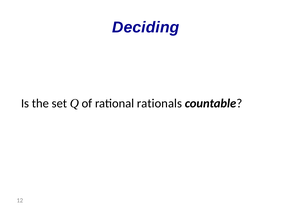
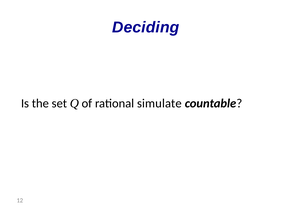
rationals: rationals -> simulate
